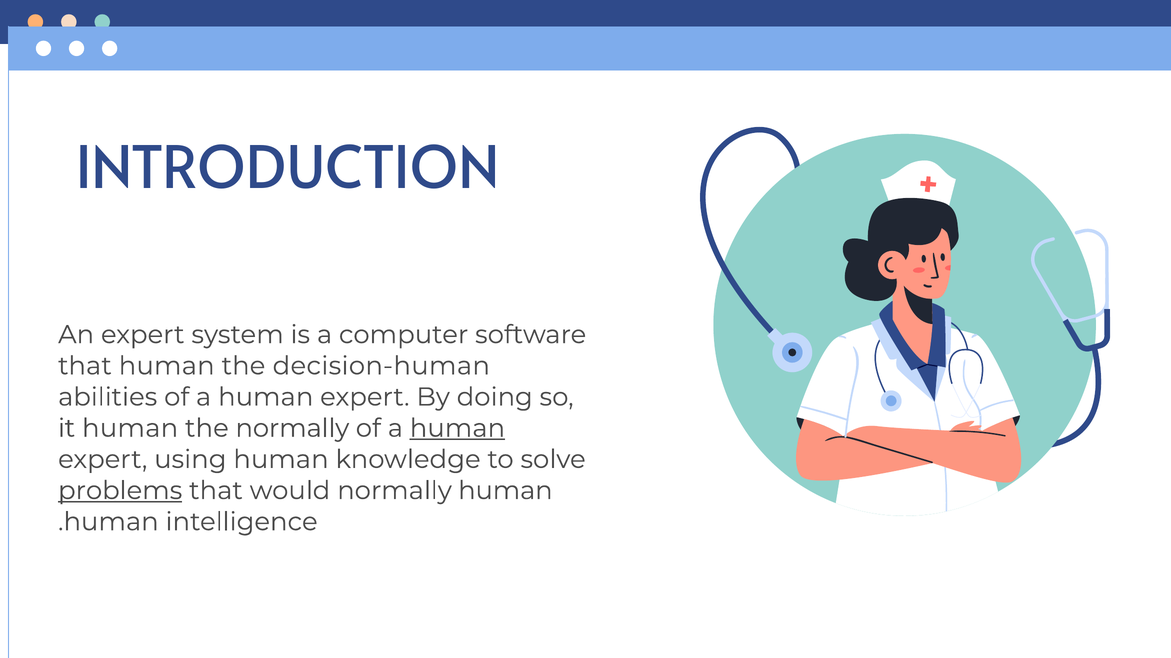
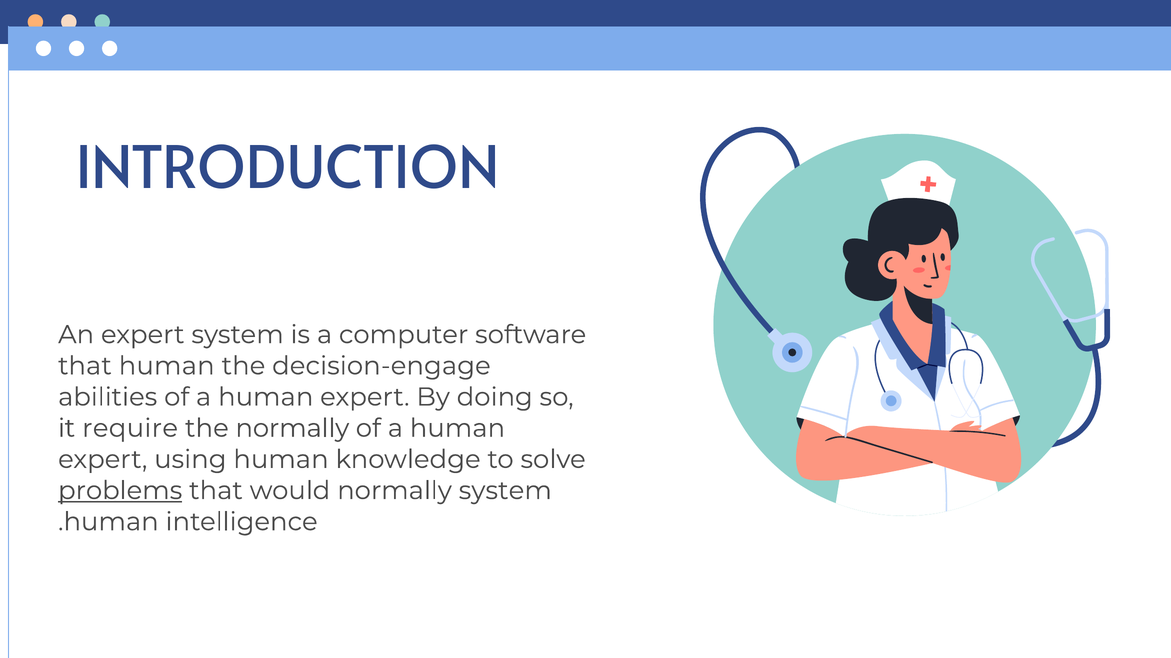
decision-human: decision-human -> decision-engage
it human: human -> require
human at (457, 429) underline: present -> none
normally human: human -> system
